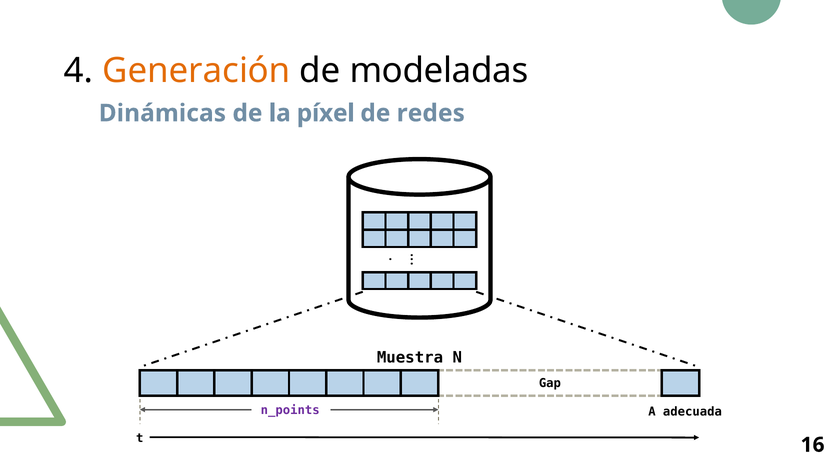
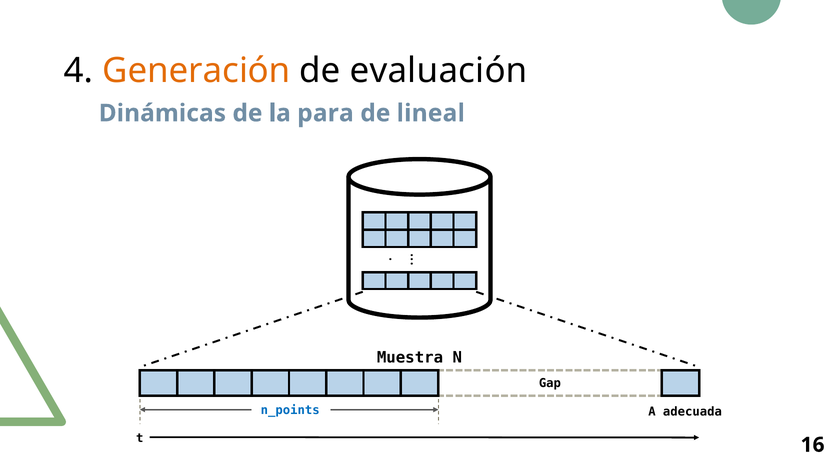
modeladas: modeladas -> evaluación
píxel: píxel -> para
redes: redes -> lineal
n_points colour: purple -> blue
